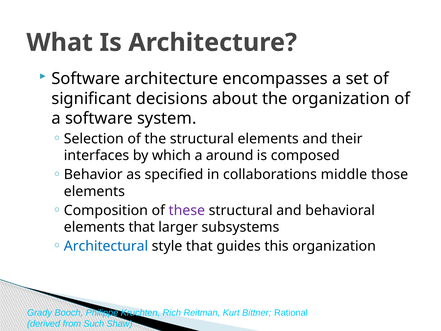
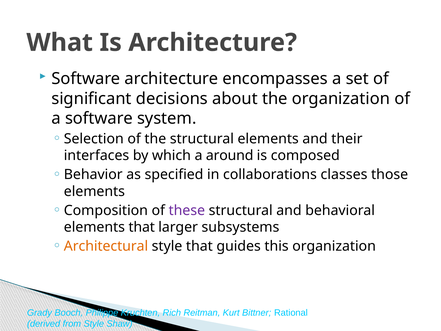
middle: middle -> classes
Architectural colour: blue -> orange
from Such: Such -> Style
